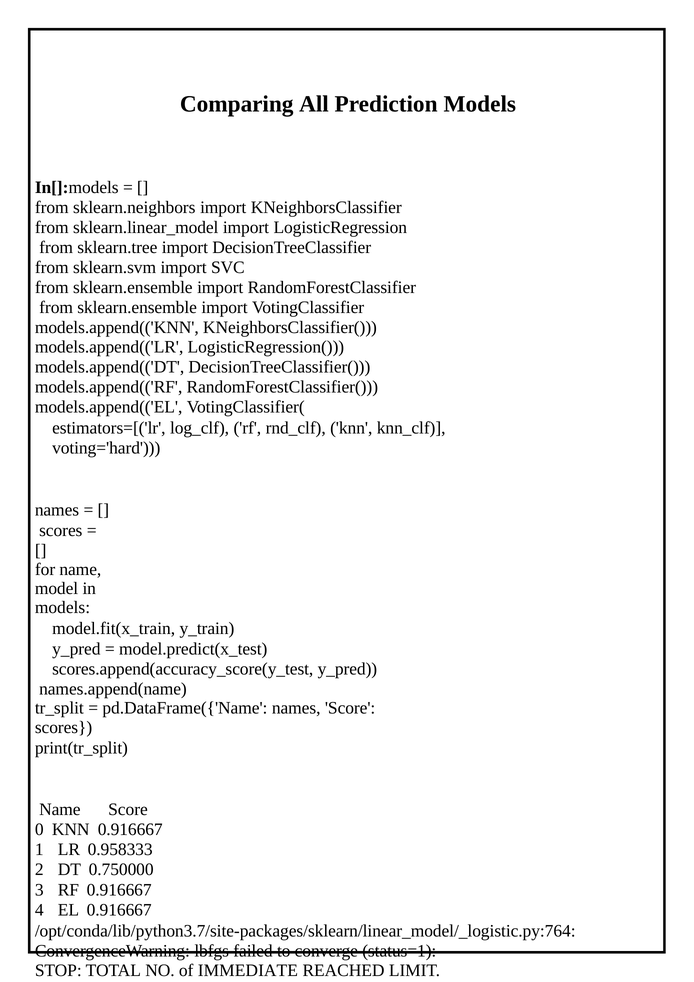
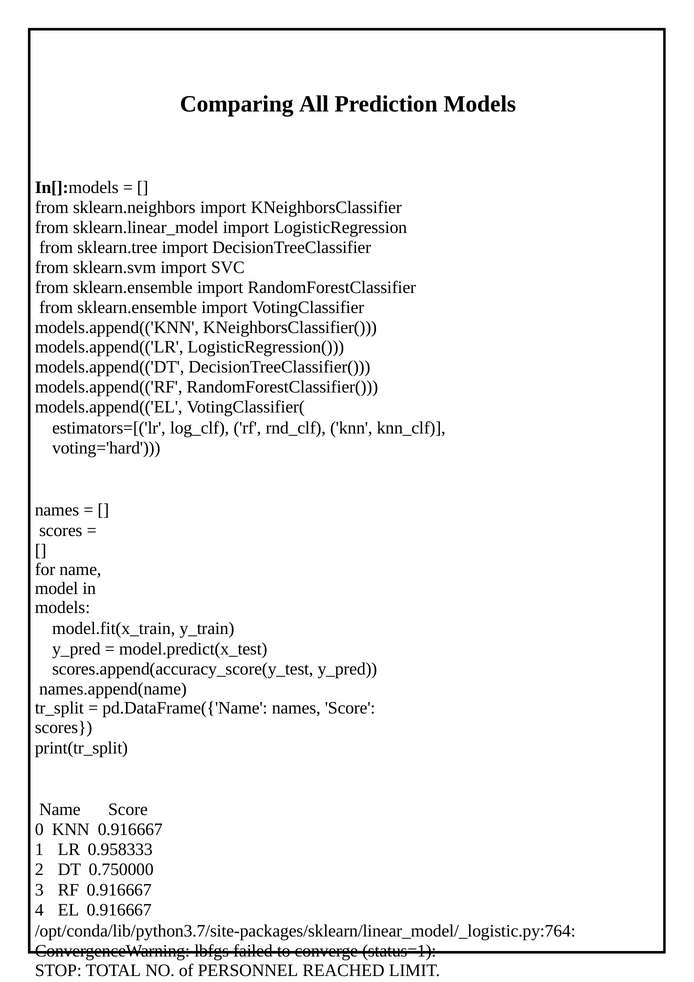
IMMEDIATE: IMMEDIATE -> PERSONNEL
